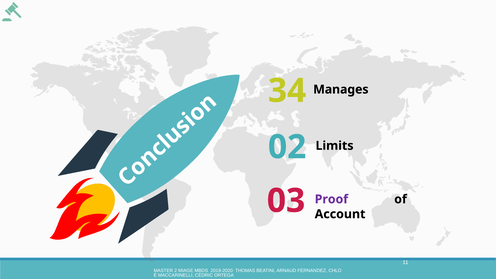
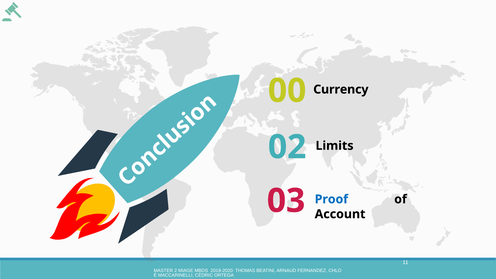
Manages: Manages -> Currency
34: 34 -> 00
Proof colour: purple -> blue
